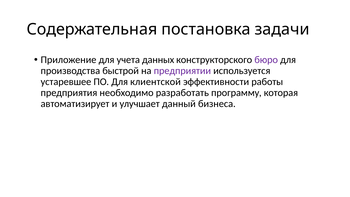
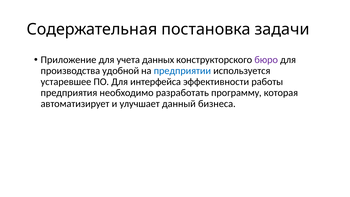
быстрой: быстрой -> удобной
предприятии colour: purple -> blue
клиентской: клиентской -> интерфейса
